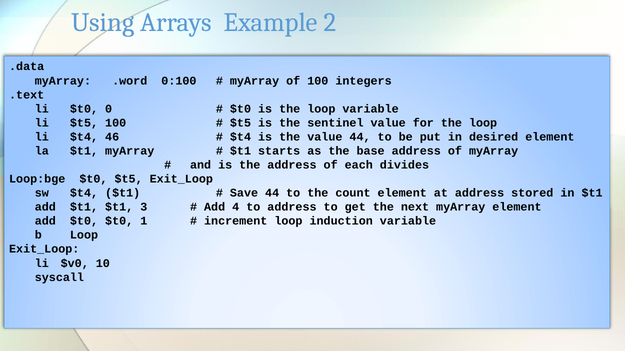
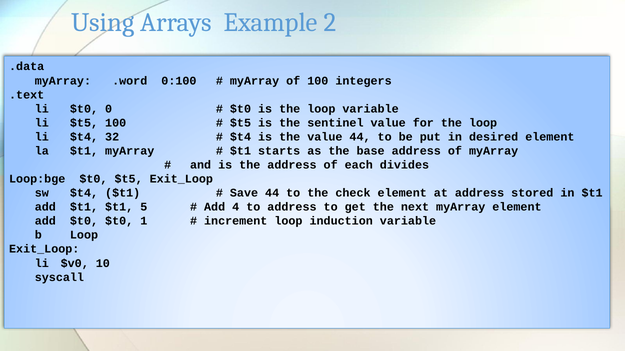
46: 46 -> 32
count: count -> check
3: 3 -> 5
